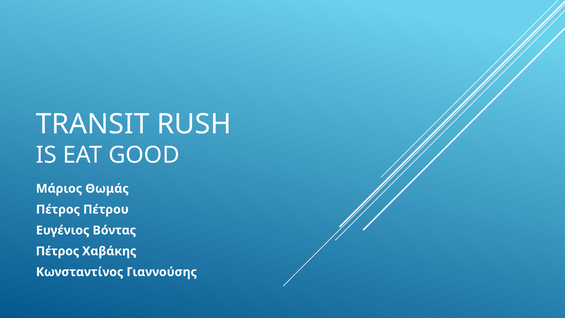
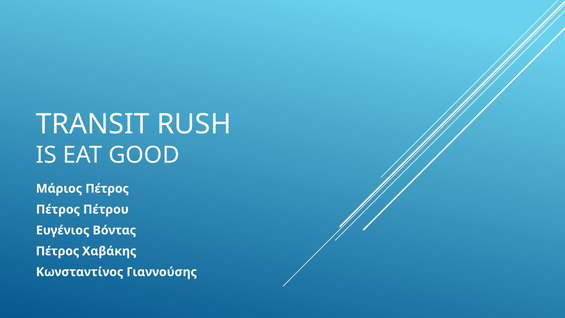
Μάριος Θωμάς: Θωμάς -> Πέτρος
